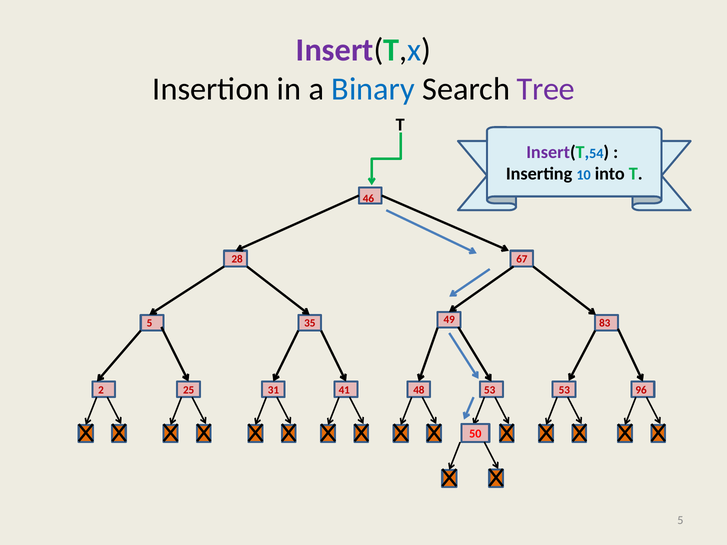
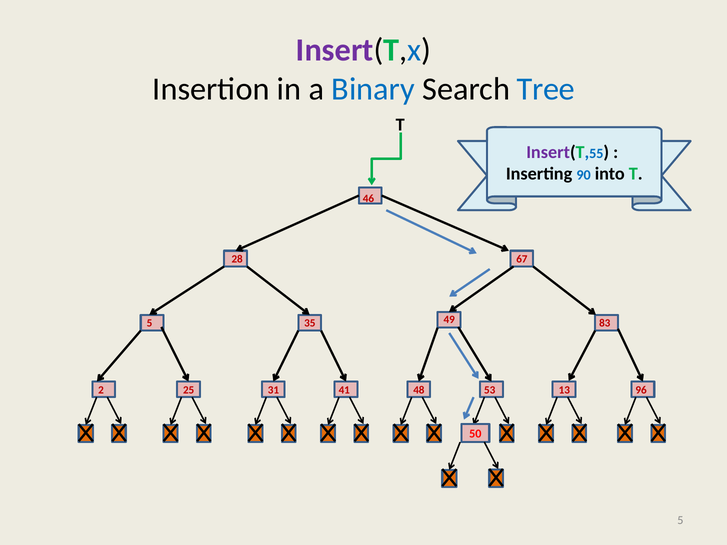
Tree colour: purple -> blue
54: 54 -> 55
10: 10 -> 90
48 53: 53 -> 13
